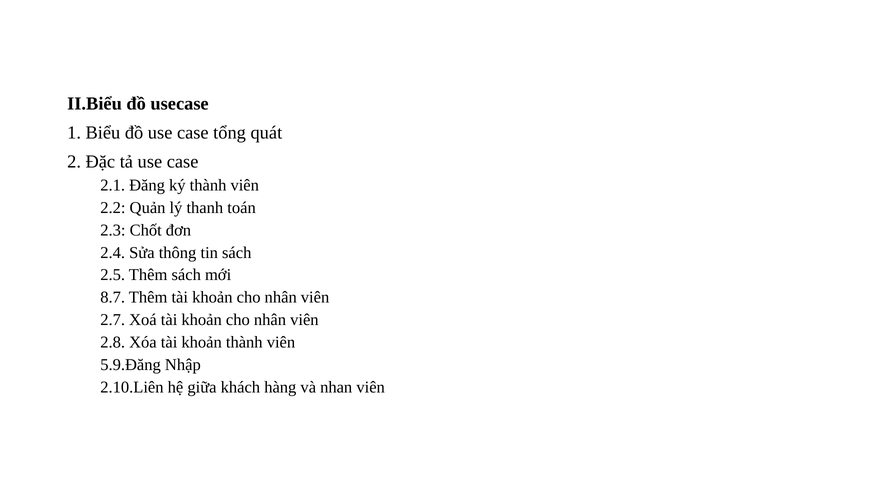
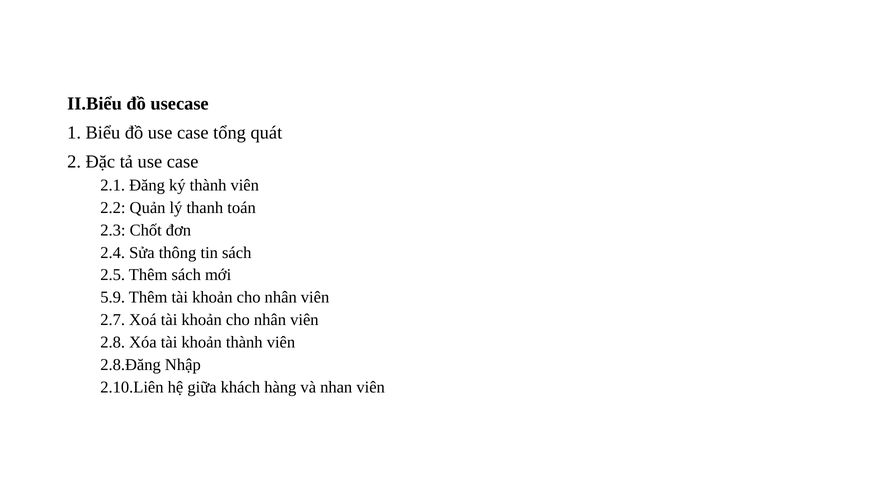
8.7: 8.7 -> 5.9
5.9.Đăng: 5.9.Đăng -> 2.8.Đăng
